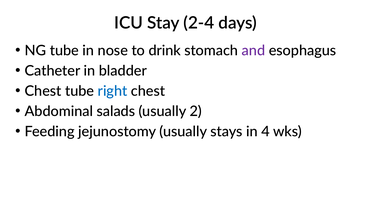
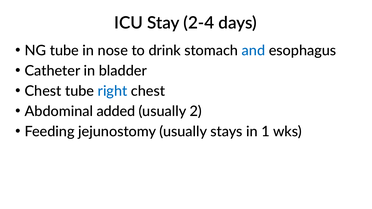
and colour: purple -> blue
salads: salads -> added
4: 4 -> 1
